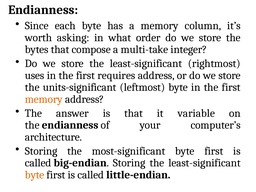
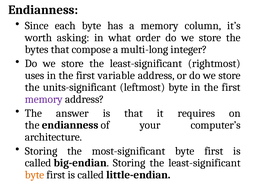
multi-take: multi-take -> multi-long
requires: requires -> variable
memory at (44, 99) colour: orange -> purple
variable: variable -> requires
